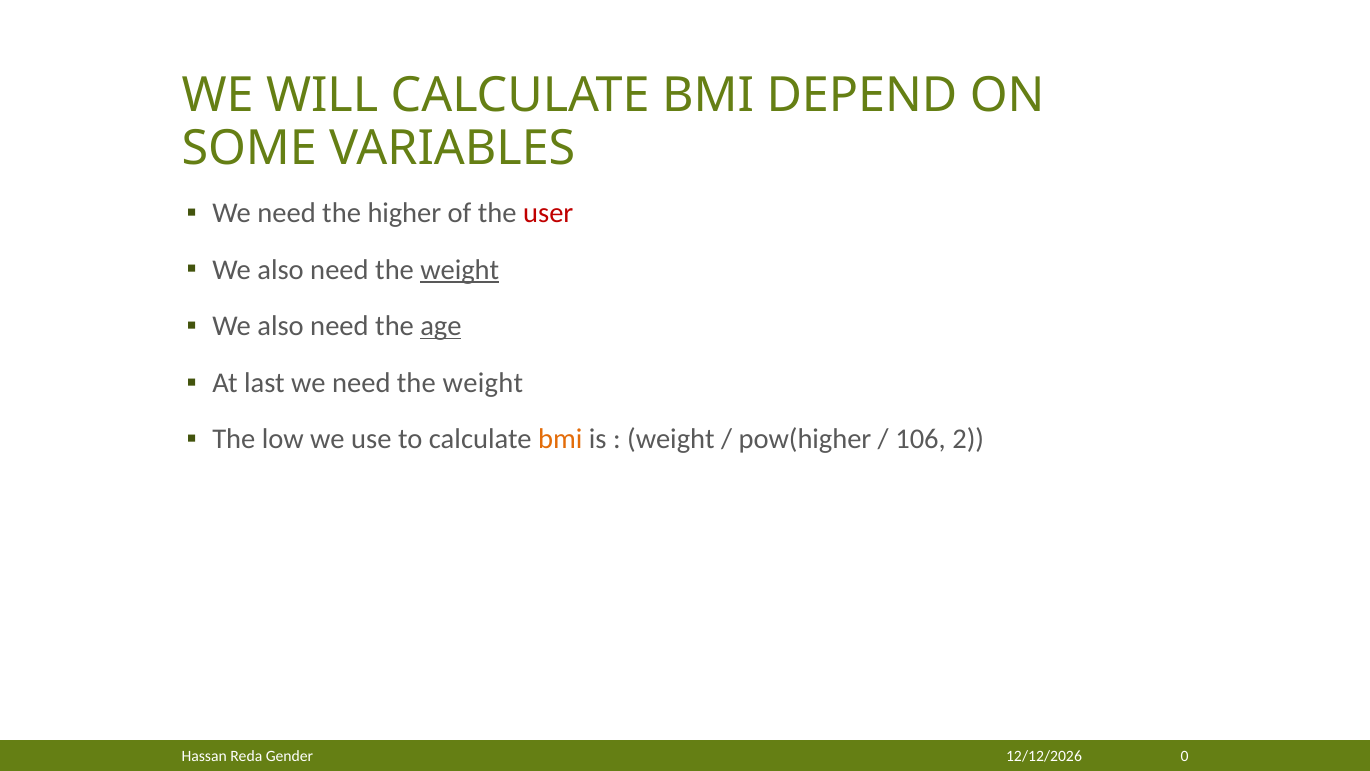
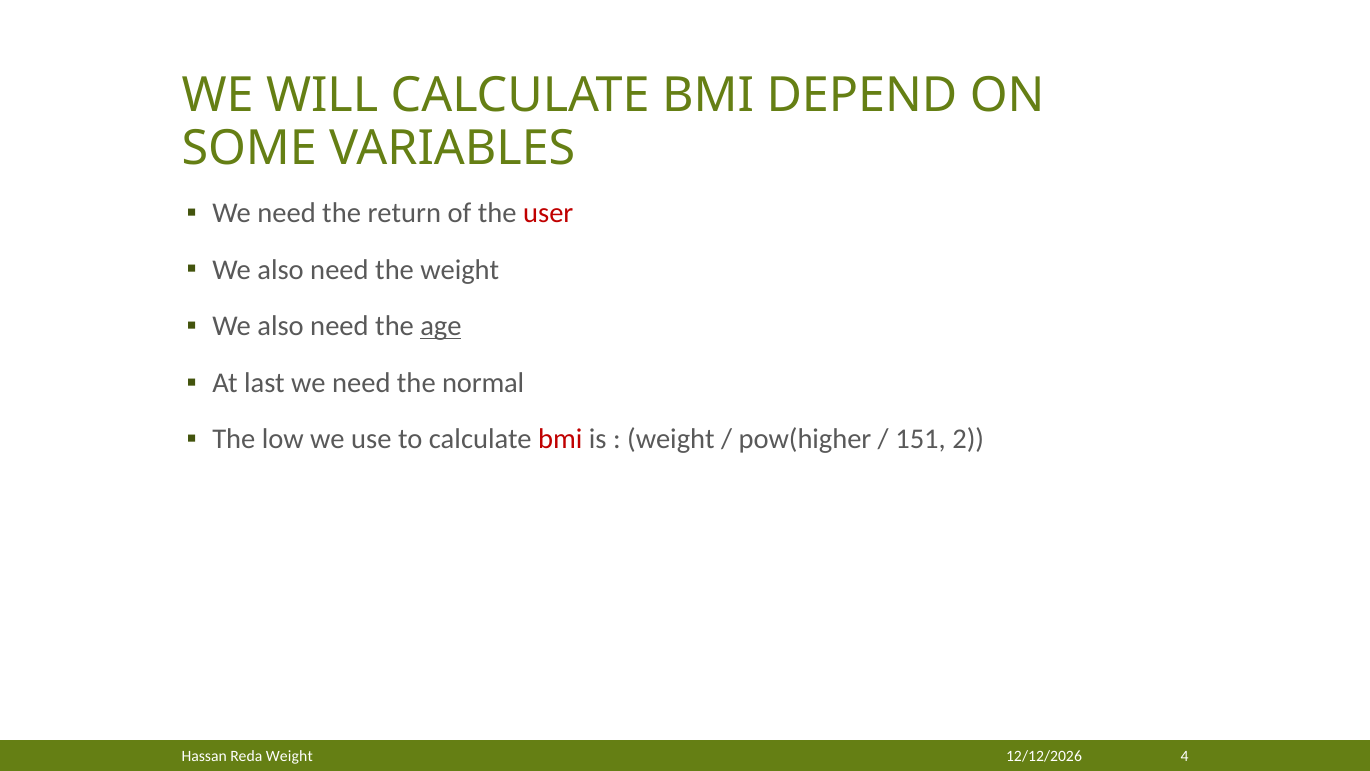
higher: higher -> return
weight at (460, 270) underline: present -> none
we need the weight: weight -> normal
bmi at (560, 439) colour: orange -> red
106: 106 -> 151
Reda Gender: Gender -> Weight
0: 0 -> 4
